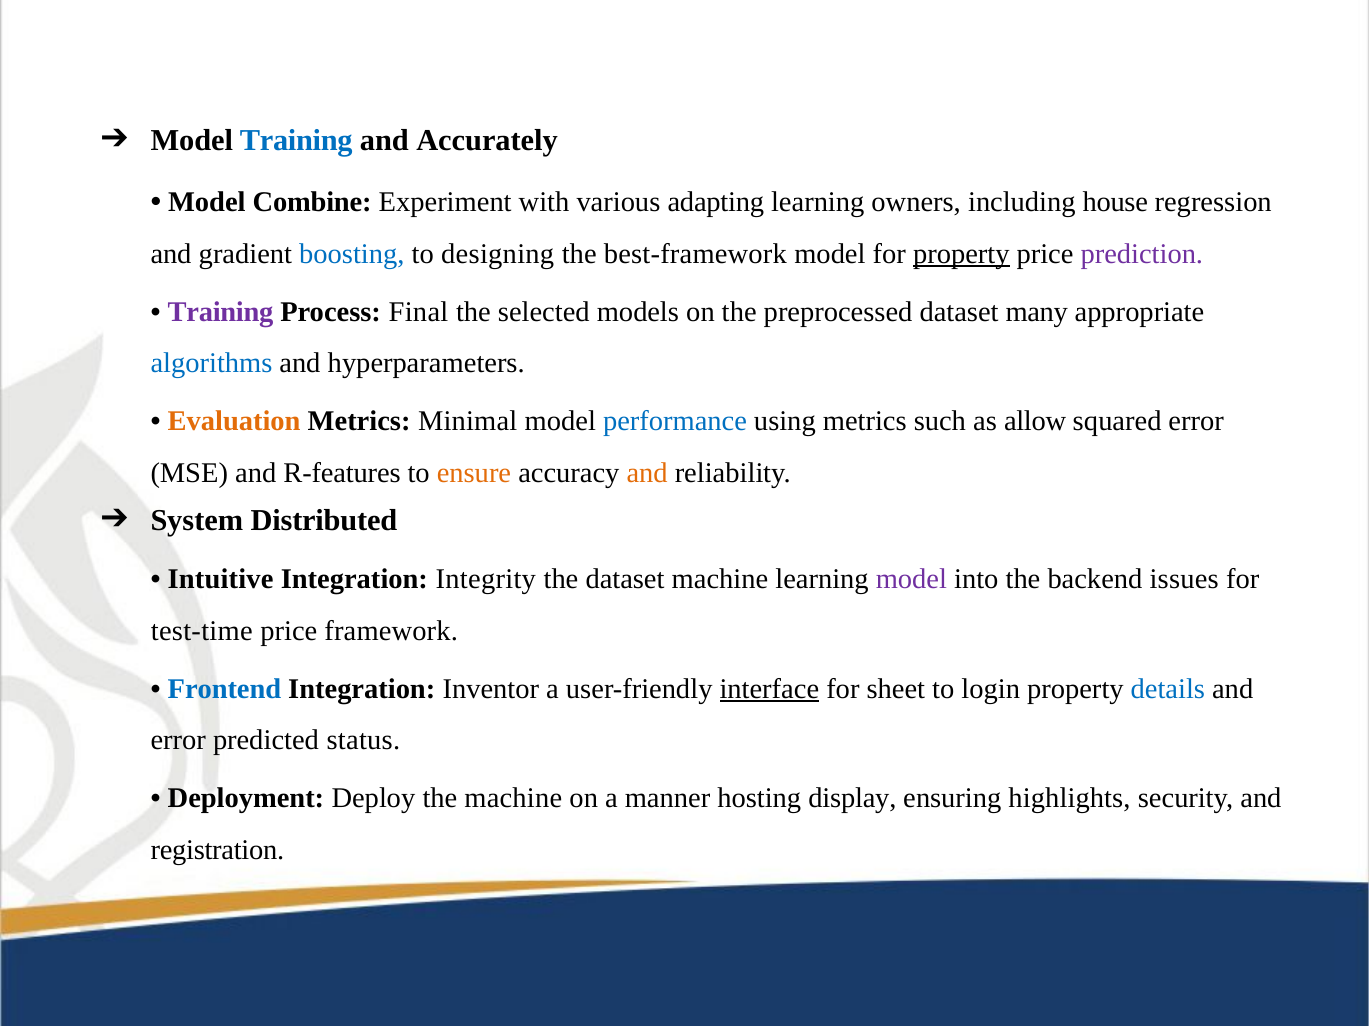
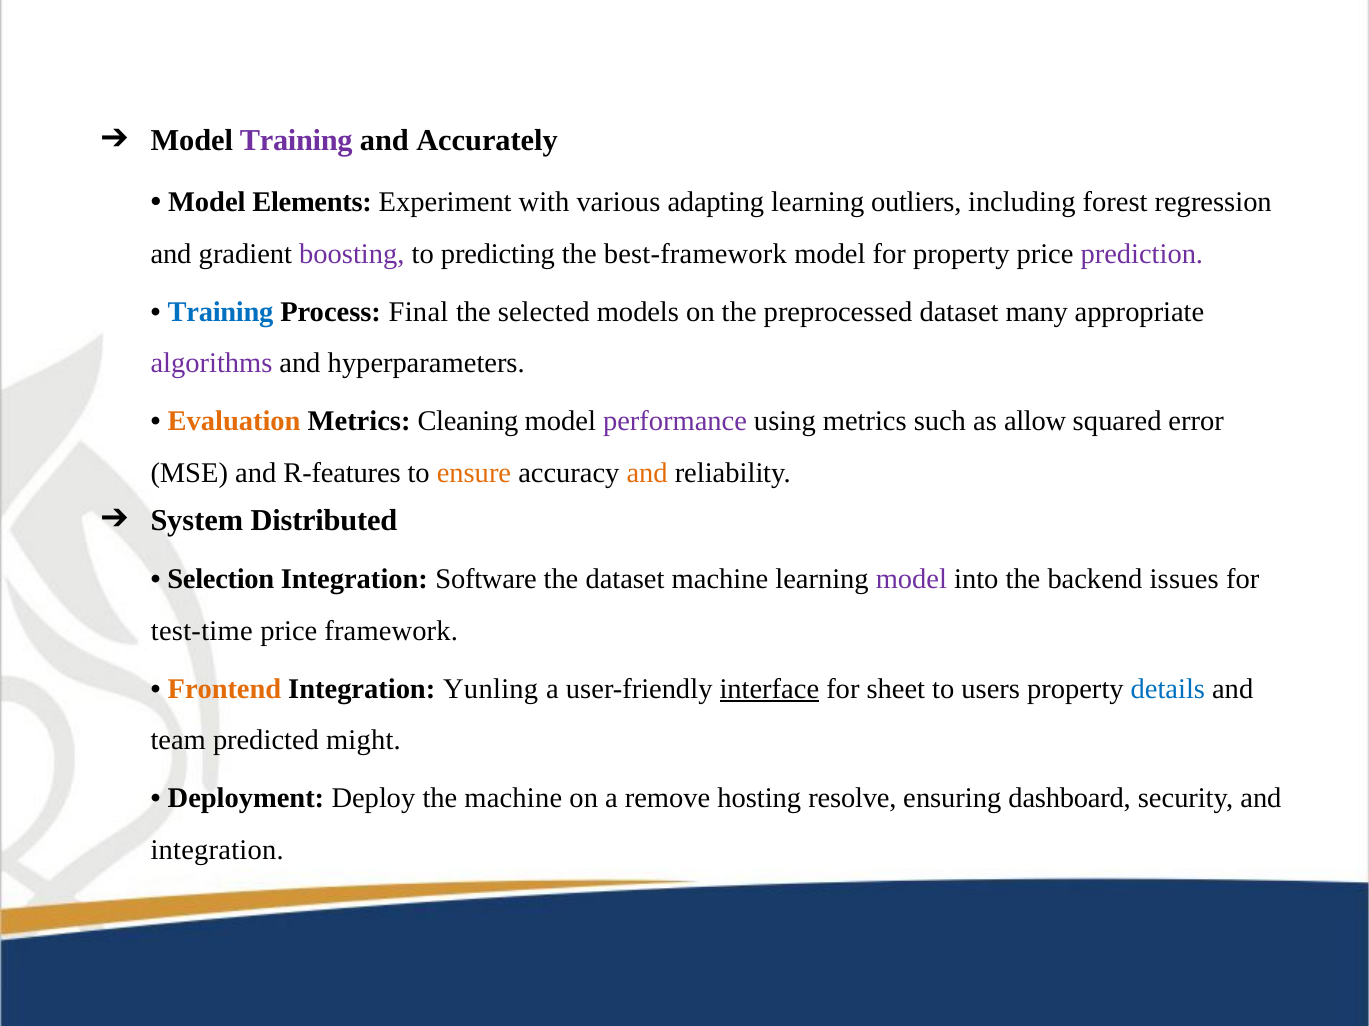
Training at (296, 140) colour: blue -> purple
Combine: Combine -> Elements
owners: owners -> outliers
house: house -> forest
boosting colour: blue -> purple
designing: designing -> predicting
property at (961, 254) underline: present -> none
Training at (221, 312) colour: purple -> blue
algorithms colour: blue -> purple
Minimal: Minimal -> Cleaning
performance colour: blue -> purple
Intuitive: Intuitive -> Selection
Integrity: Integrity -> Software
Frontend colour: blue -> orange
Inventor: Inventor -> Yunling
login: login -> users
error at (178, 741): error -> team
status: status -> might
manner: manner -> remove
display: display -> resolve
highlights: highlights -> dashboard
registration at (217, 850): registration -> integration
